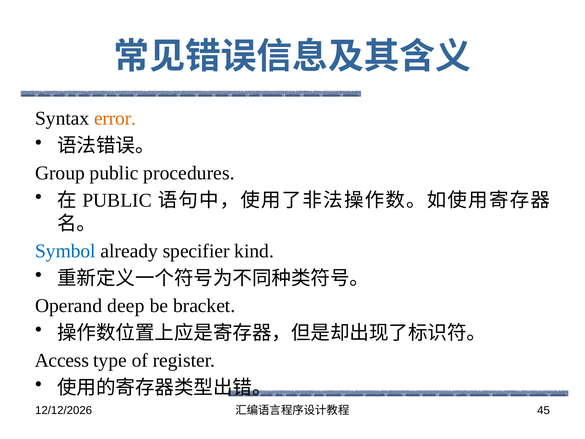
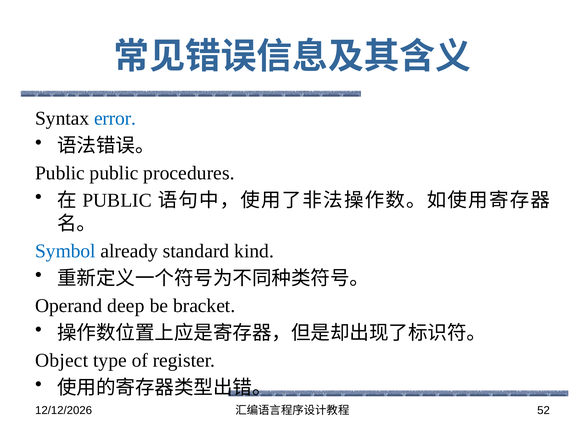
error colour: orange -> blue
Group at (60, 173): Group -> Public
specifier: specifier -> standard
Access: Access -> Object
45: 45 -> 52
